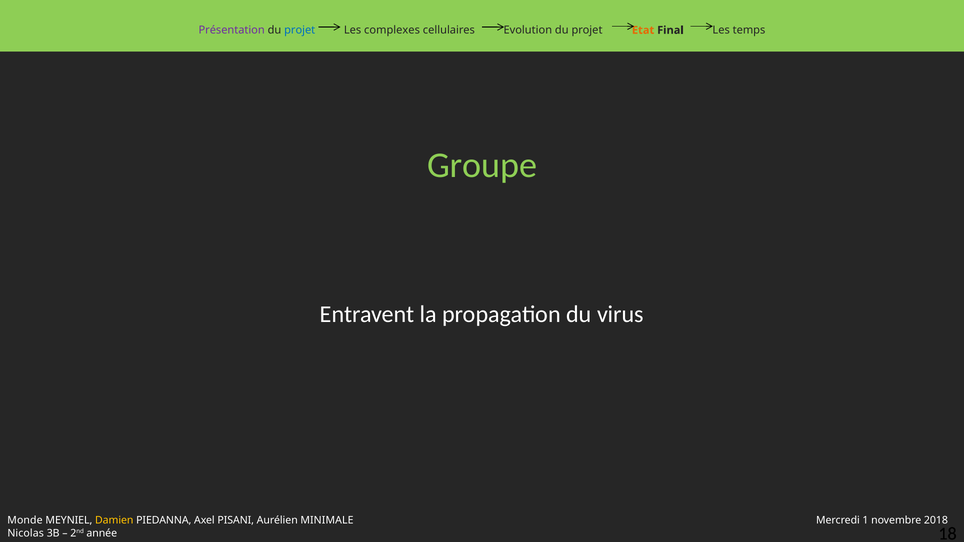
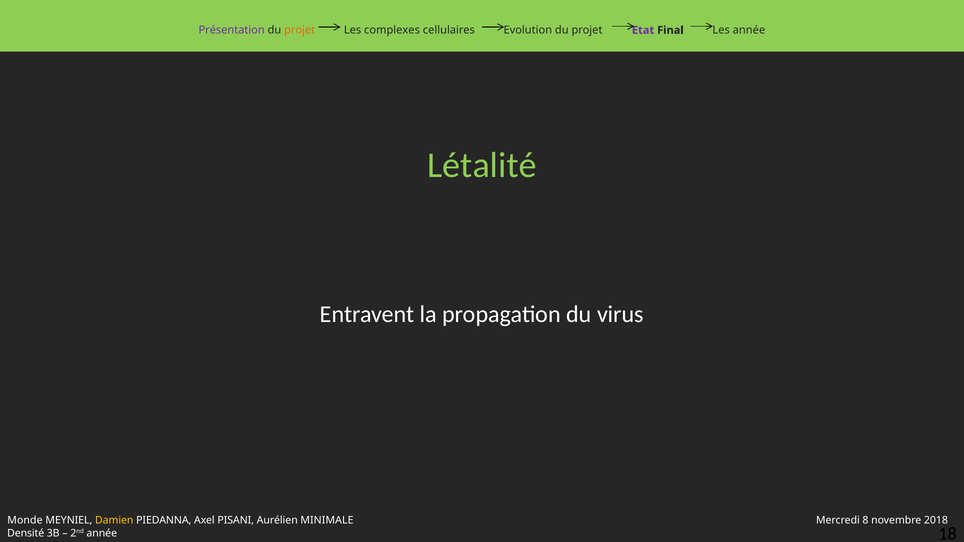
projet at (300, 30) colour: blue -> orange
Etat colour: orange -> purple
Les temps: temps -> année
Groupe: Groupe -> Létalité
1: 1 -> 8
Nicolas: Nicolas -> Densité
